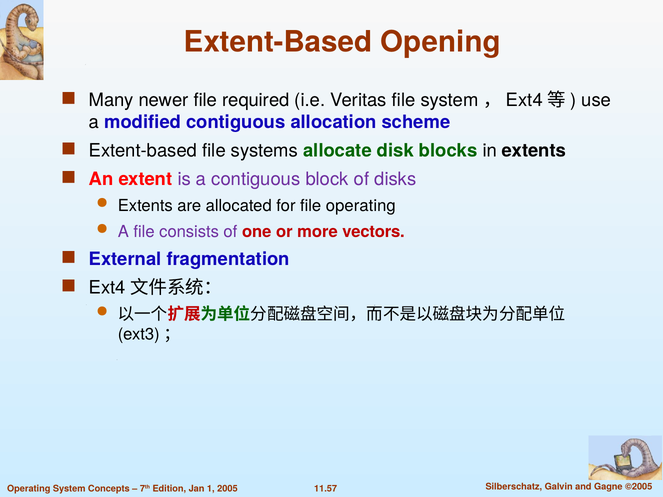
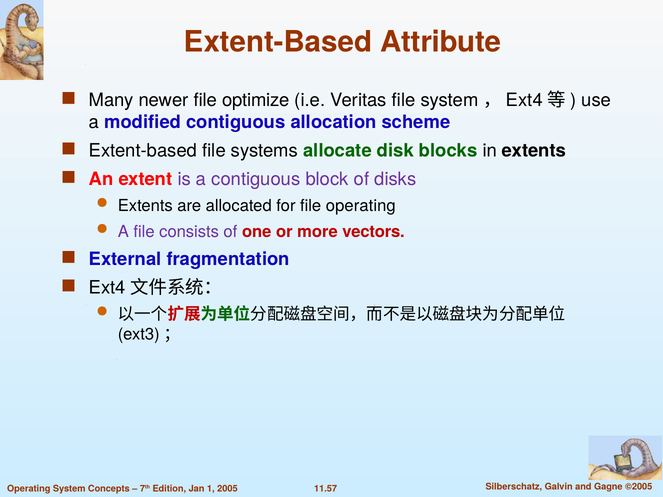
Opening: Opening -> Attribute
required: required -> optimize
